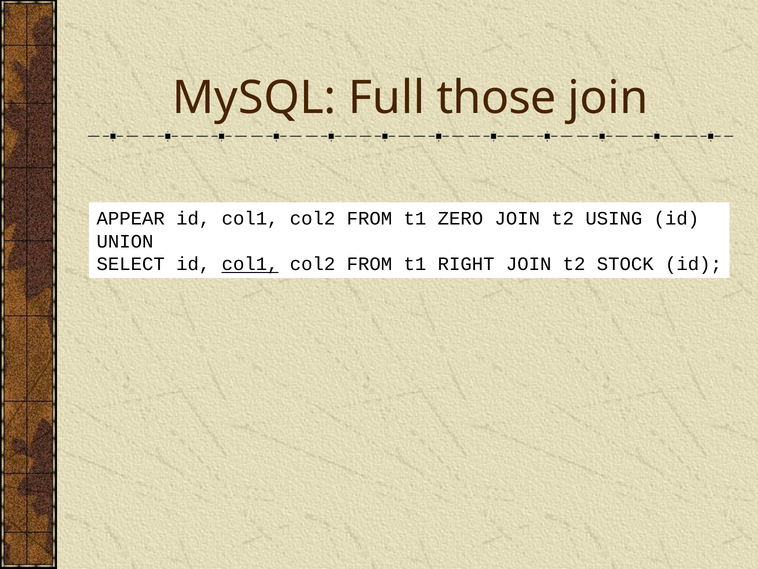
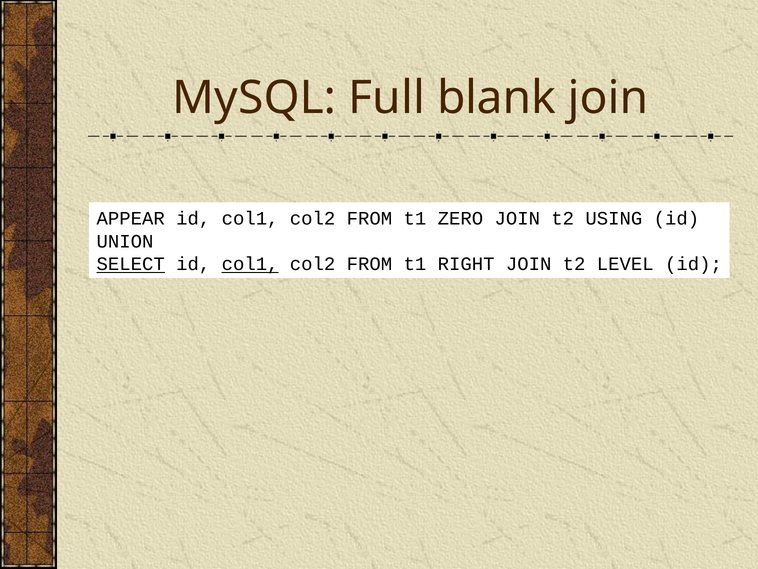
those: those -> blank
SELECT underline: none -> present
STOCK: STOCK -> LEVEL
